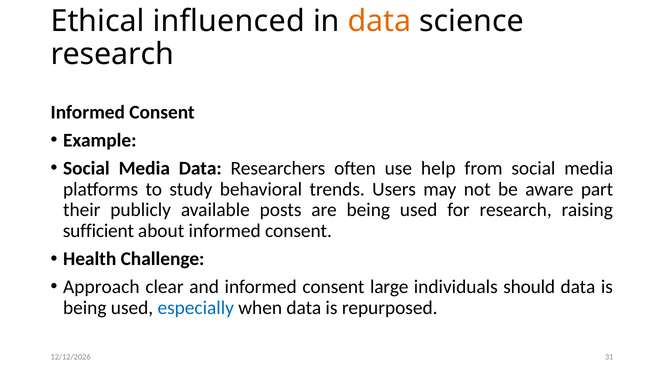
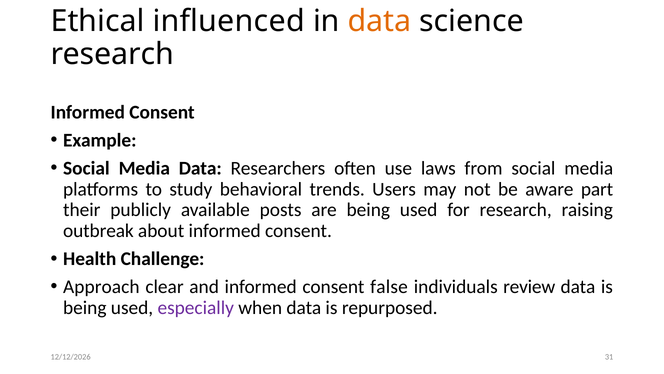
help: help -> laws
sufficient: sufficient -> outbreak
large: large -> false
should: should -> review
especially colour: blue -> purple
